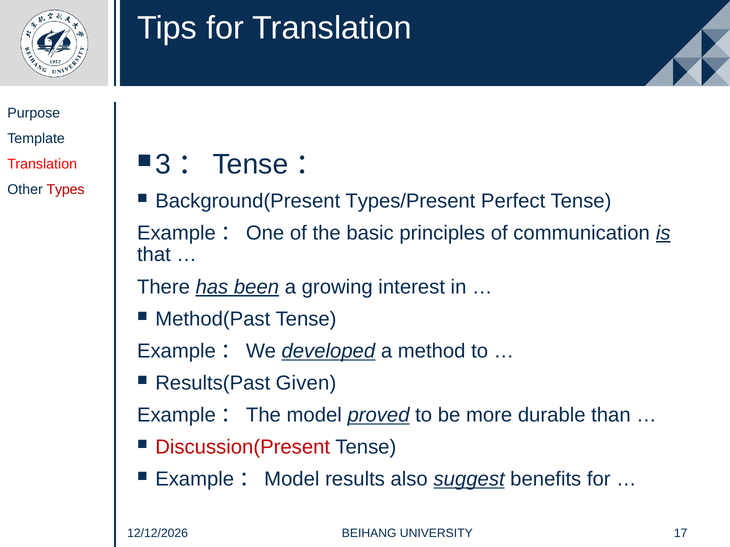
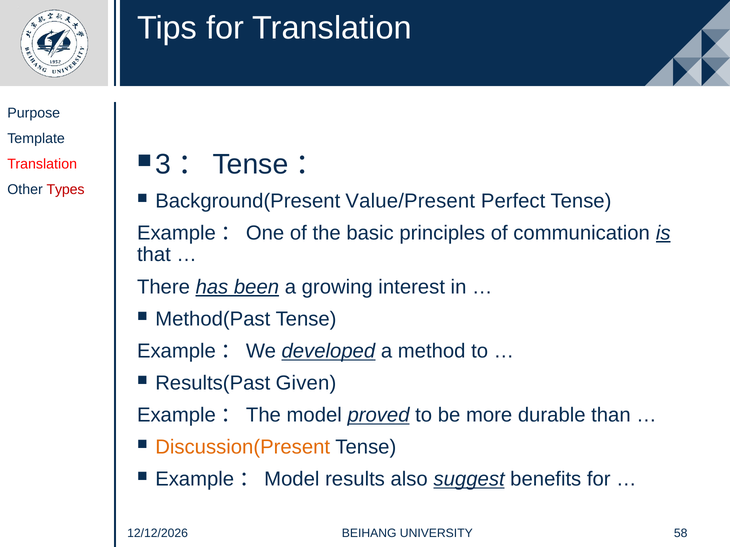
Types/Present: Types/Present -> Value/Present
Discussion(Present colour: red -> orange
17: 17 -> 58
